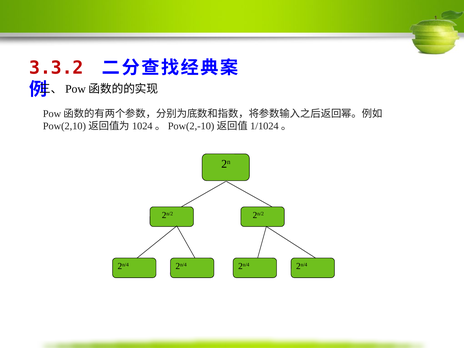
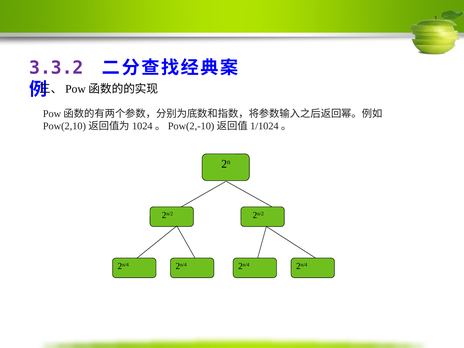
3.3.2 colour: red -> purple
